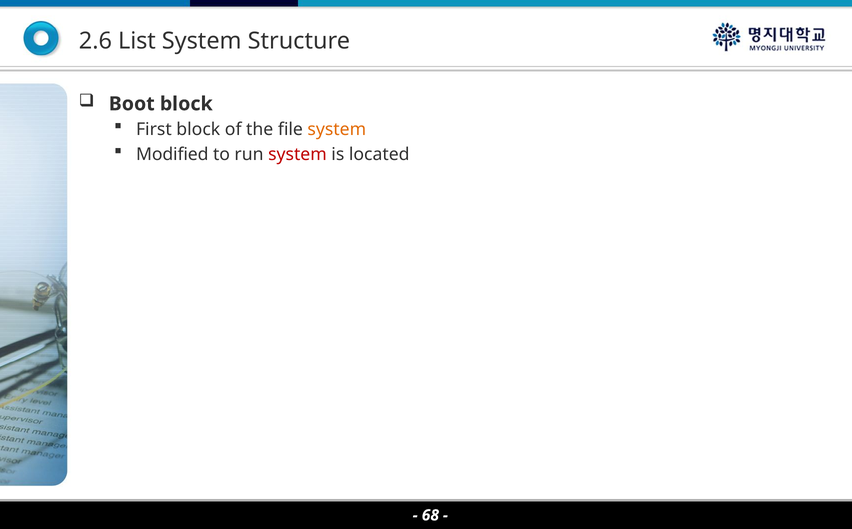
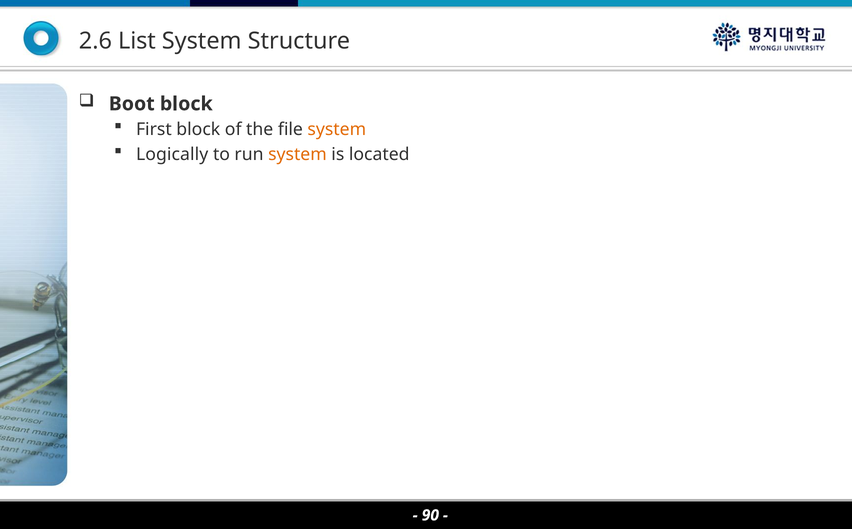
Modified: Modified -> Logically
system at (297, 154) colour: red -> orange
68: 68 -> 90
